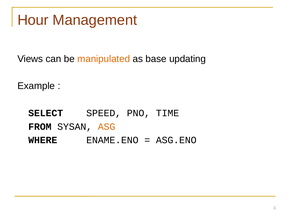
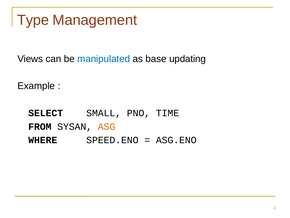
Hour: Hour -> Type
manipulated colour: orange -> blue
SPEED: SPEED -> SMALL
ENAME.ENO: ENAME.ENO -> SPEED.ENO
